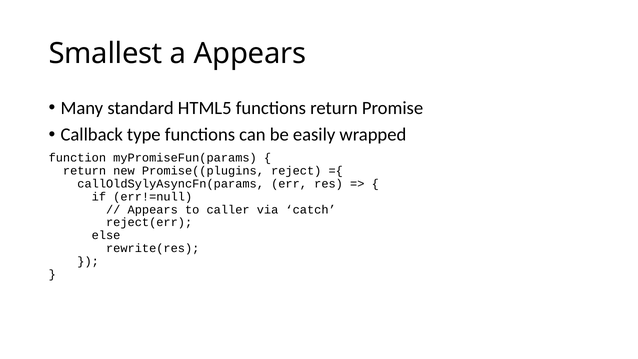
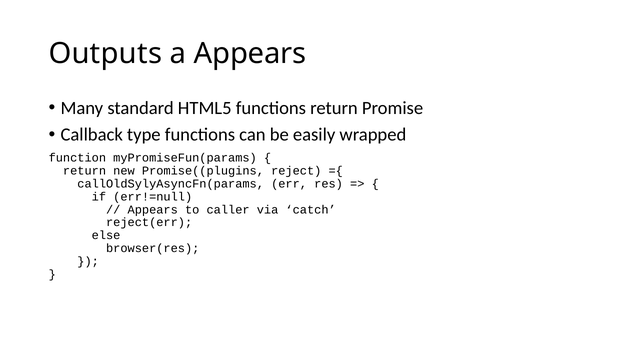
Smallest: Smallest -> Outputs
rewrite(res: rewrite(res -> browser(res
